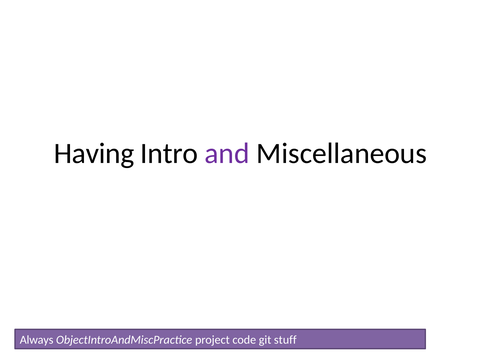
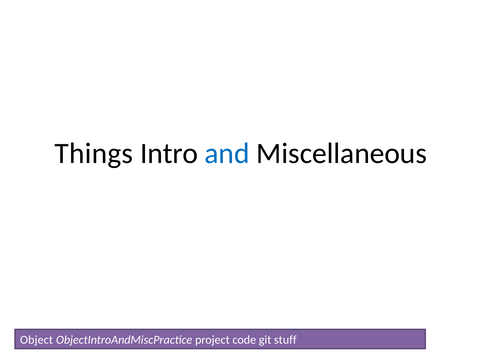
Having: Having -> Things
and colour: purple -> blue
Always: Always -> Object
